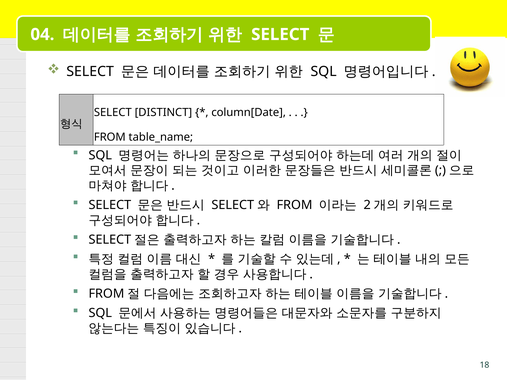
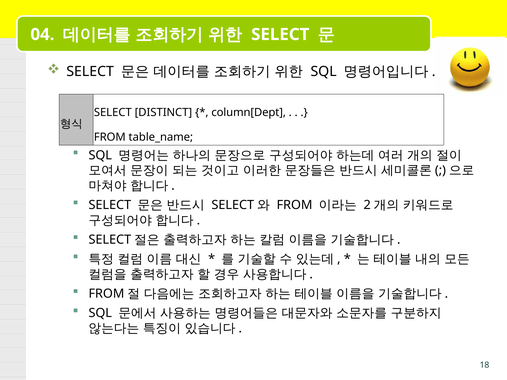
column[Date: column[Date -> column[Dept
